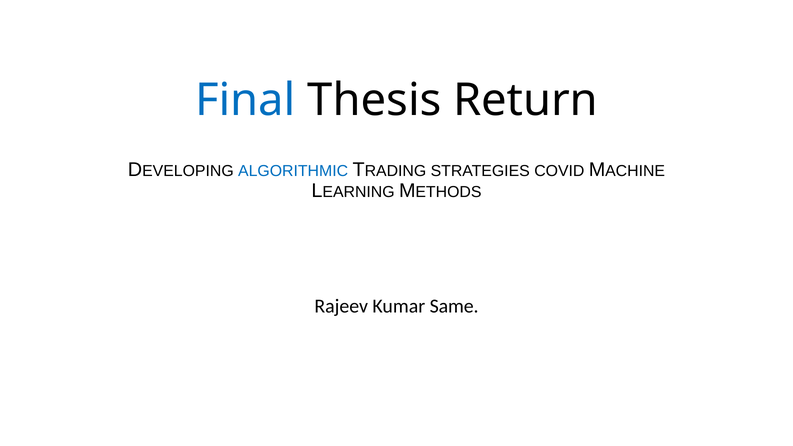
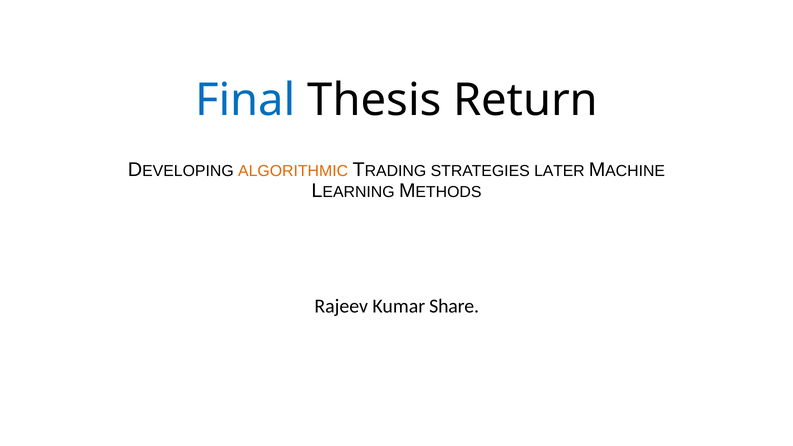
ALGORITHMIC colour: blue -> orange
COVID: COVID -> LATER
Same: Same -> Share
